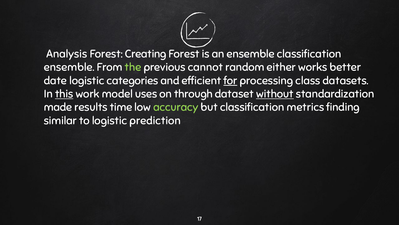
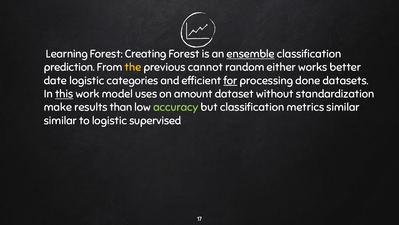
Analysis: Analysis -> Learning
ensemble at (251, 54) underline: none -> present
ensemble at (69, 67): ensemble -> prediction
the colour: light green -> yellow
class: class -> done
through: through -> amount
without underline: present -> none
made: made -> make
time: time -> than
metrics finding: finding -> similar
prediction: prediction -> supervised
